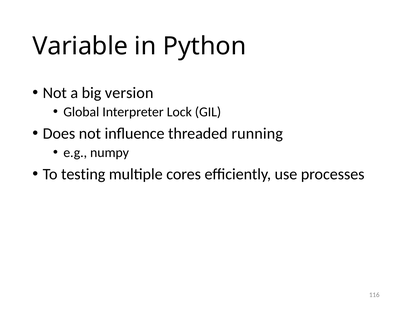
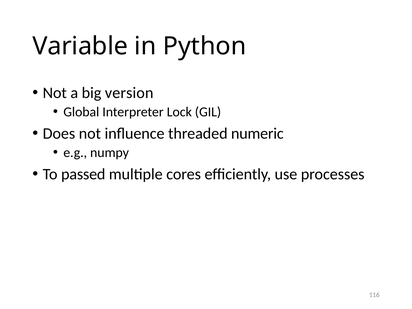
running: running -> numeric
testing: testing -> passed
